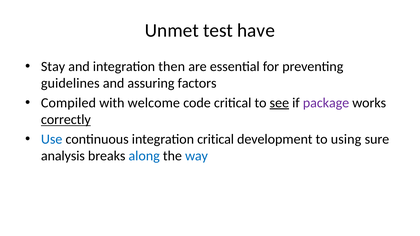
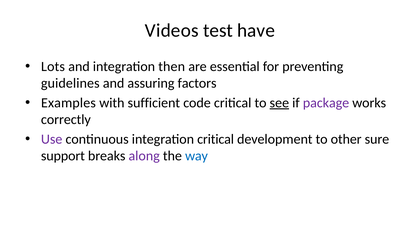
Unmet: Unmet -> Videos
Stay: Stay -> Lots
Compiled: Compiled -> Examples
welcome: welcome -> sufficient
correctly underline: present -> none
Use colour: blue -> purple
using: using -> other
analysis: analysis -> support
along colour: blue -> purple
